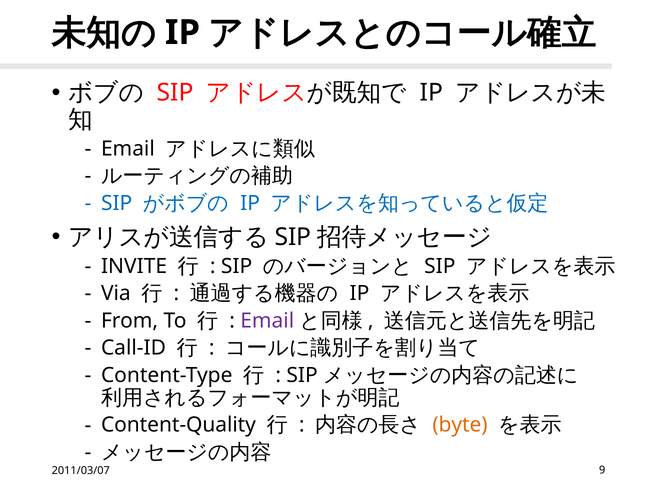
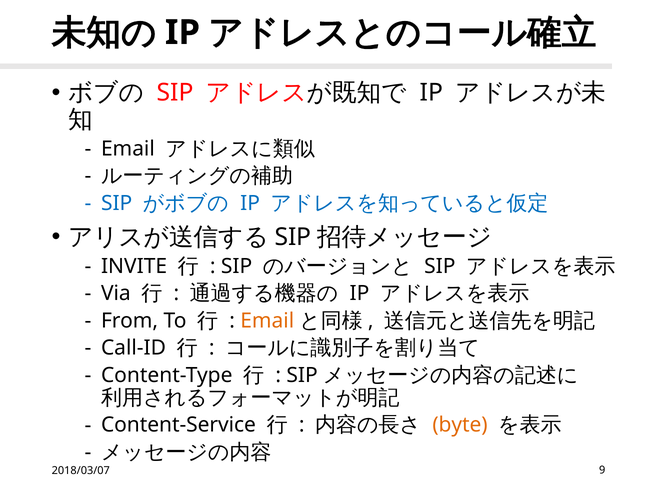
Email at (267, 320) colour: purple -> orange
Content-Quality: Content-Quality -> Content-Service
2011/03/07: 2011/03/07 -> 2018/03/07
